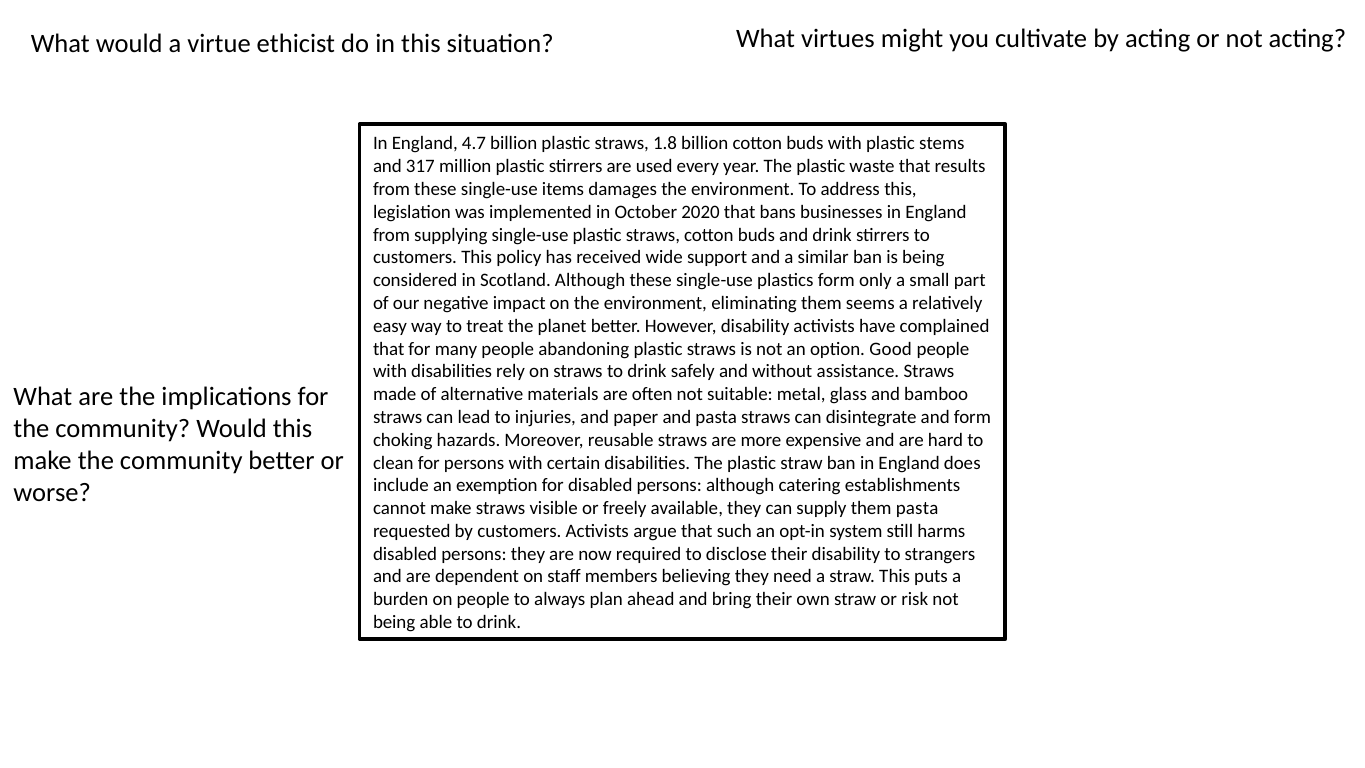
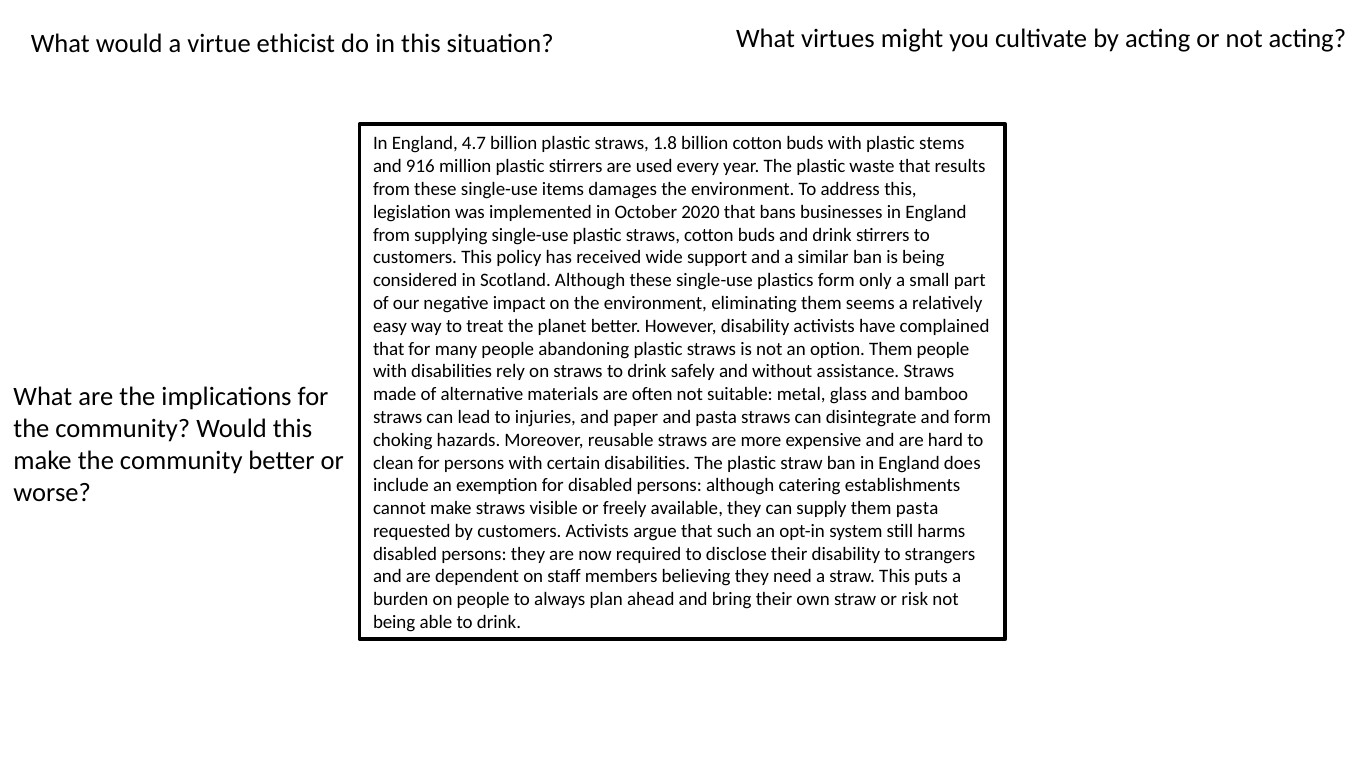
317: 317 -> 916
option Good: Good -> Them
